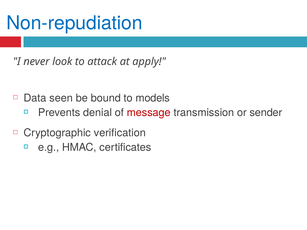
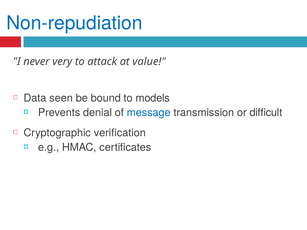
look: look -> very
apply: apply -> value
message colour: red -> blue
sender: sender -> difficult
